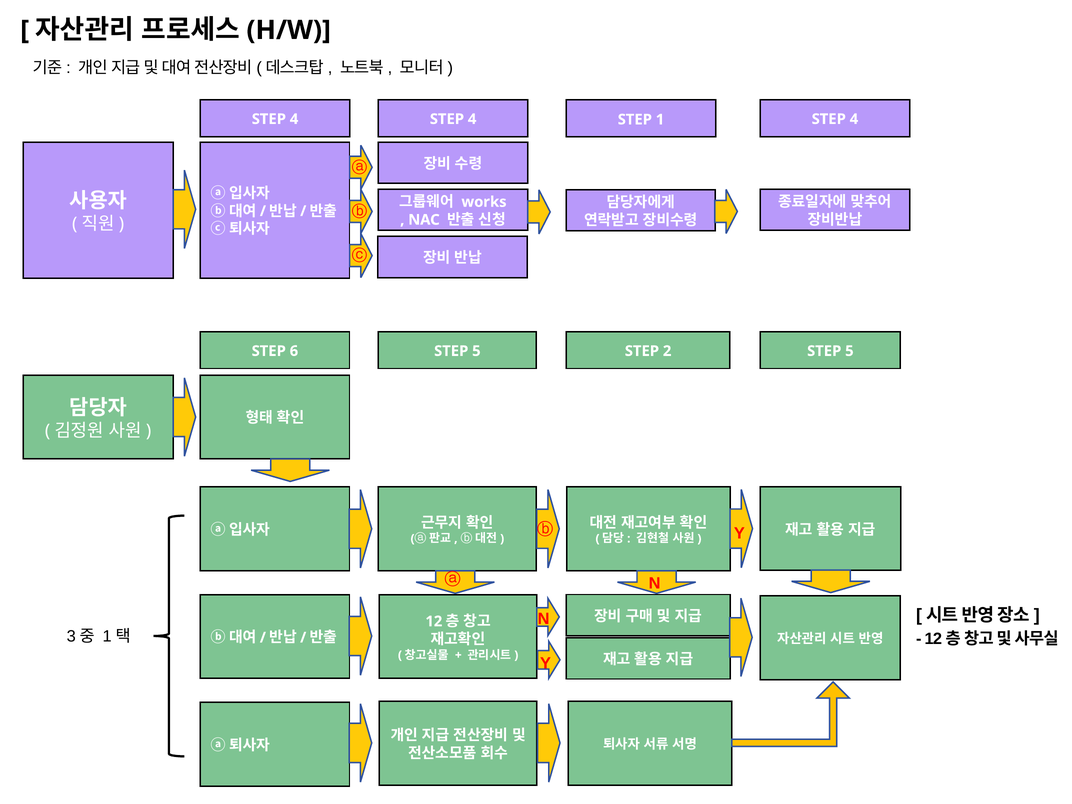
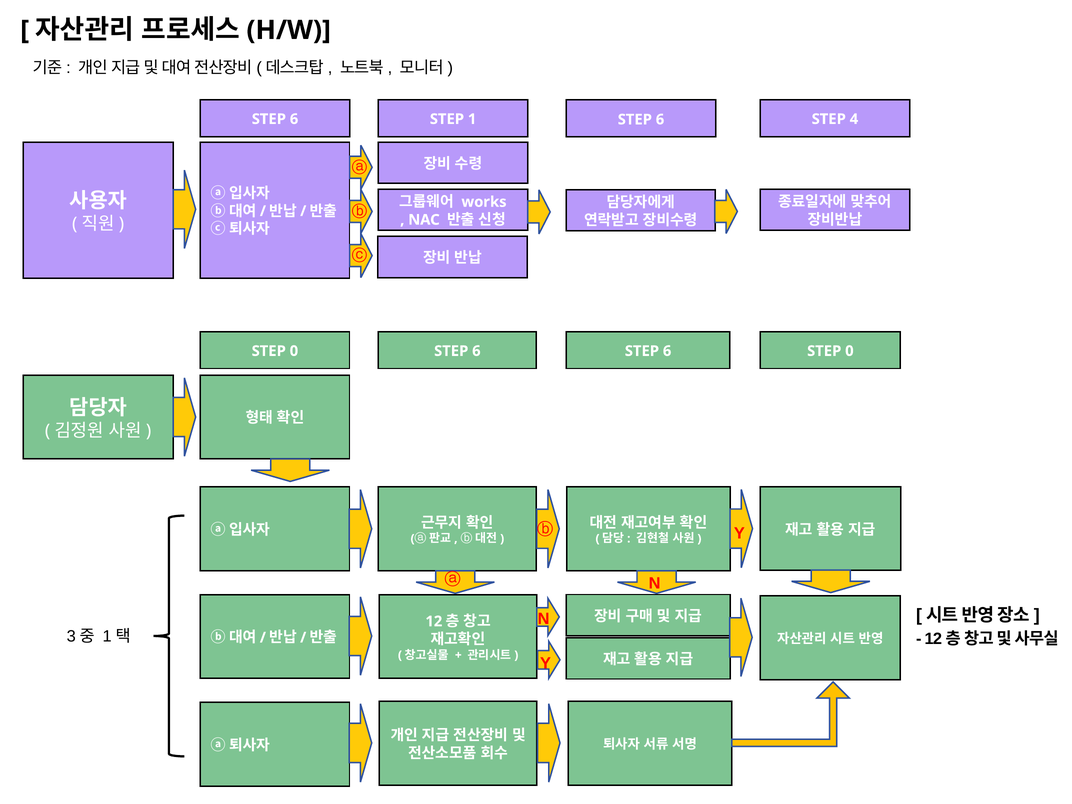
4 at (294, 119): 4 -> 6
4 at (472, 119): 4 -> 1
1 at (660, 120): 1 -> 6
6 at (294, 351): 6 -> 0
5 at (476, 351): 5 -> 6
2 at (667, 351): 2 -> 6
5 at (849, 351): 5 -> 0
